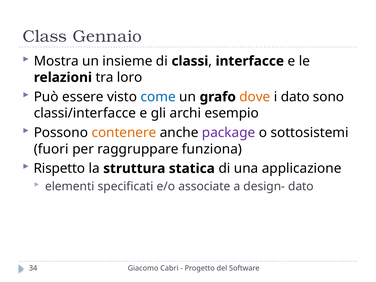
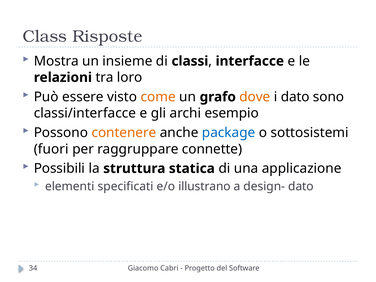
Gennaio: Gennaio -> Risposte
come colour: blue -> orange
package colour: purple -> blue
funziona: funziona -> connette
Rispetto: Rispetto -> Possibili
associate: associate -> illustrano
